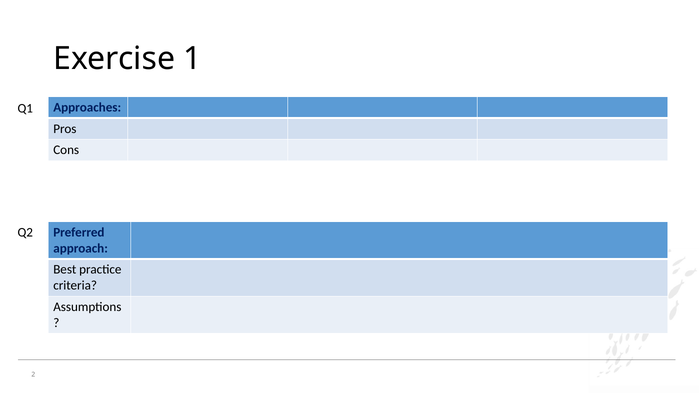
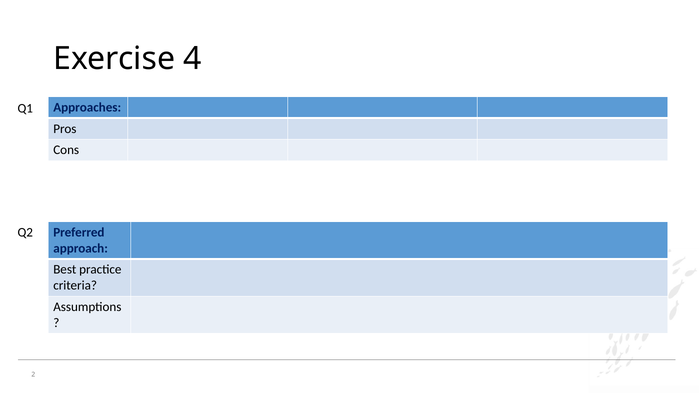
1: 1 -> 4
